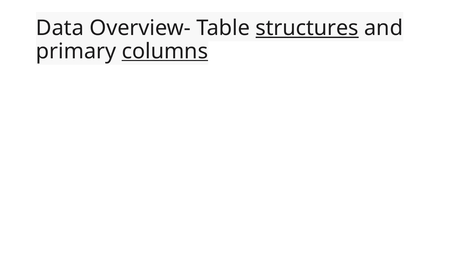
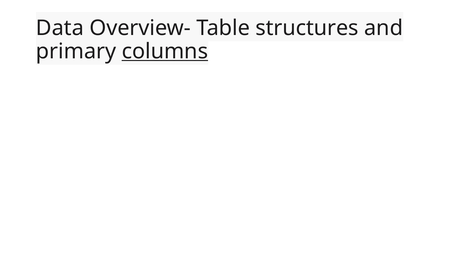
structures underline: present -> none
